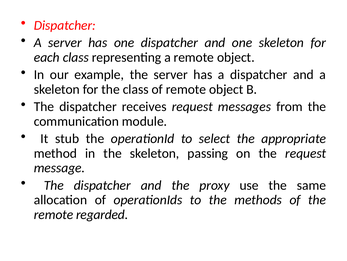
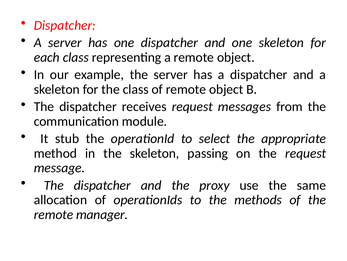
regarded: regarded -> manager
